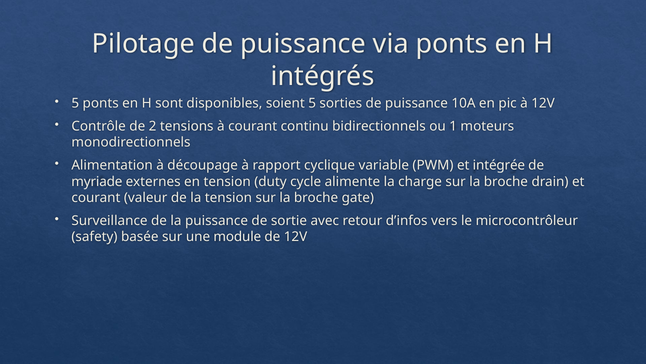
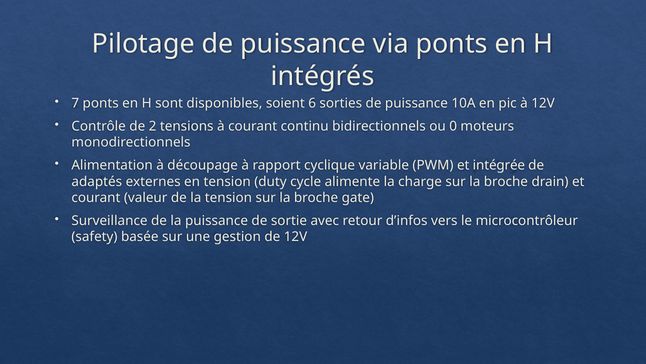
5 at (75, 103): 5 -> 7
soient 5: 5 -> 6
1: 1 -> 0
myriade: myriade -> adaptés
module: module -> gestion
